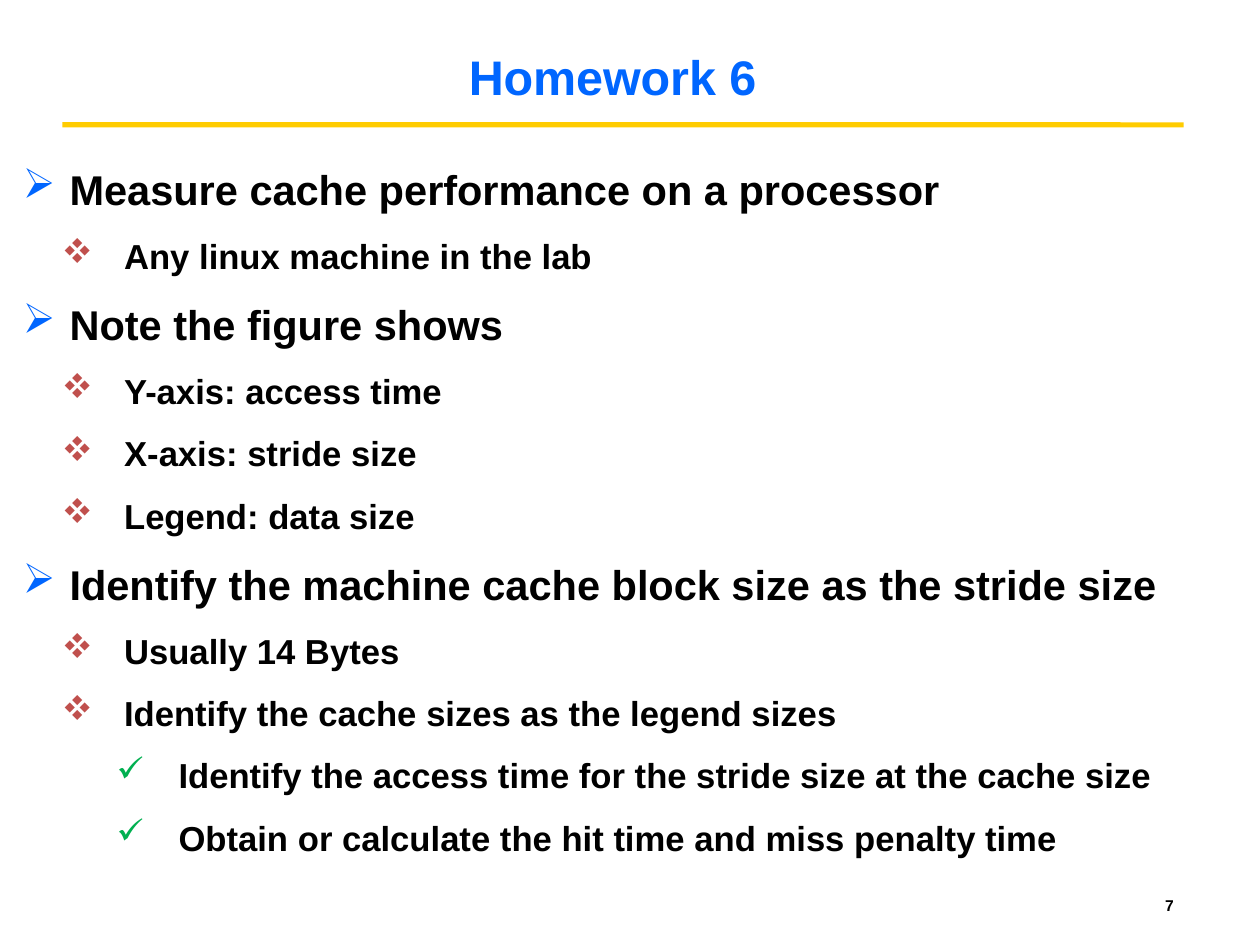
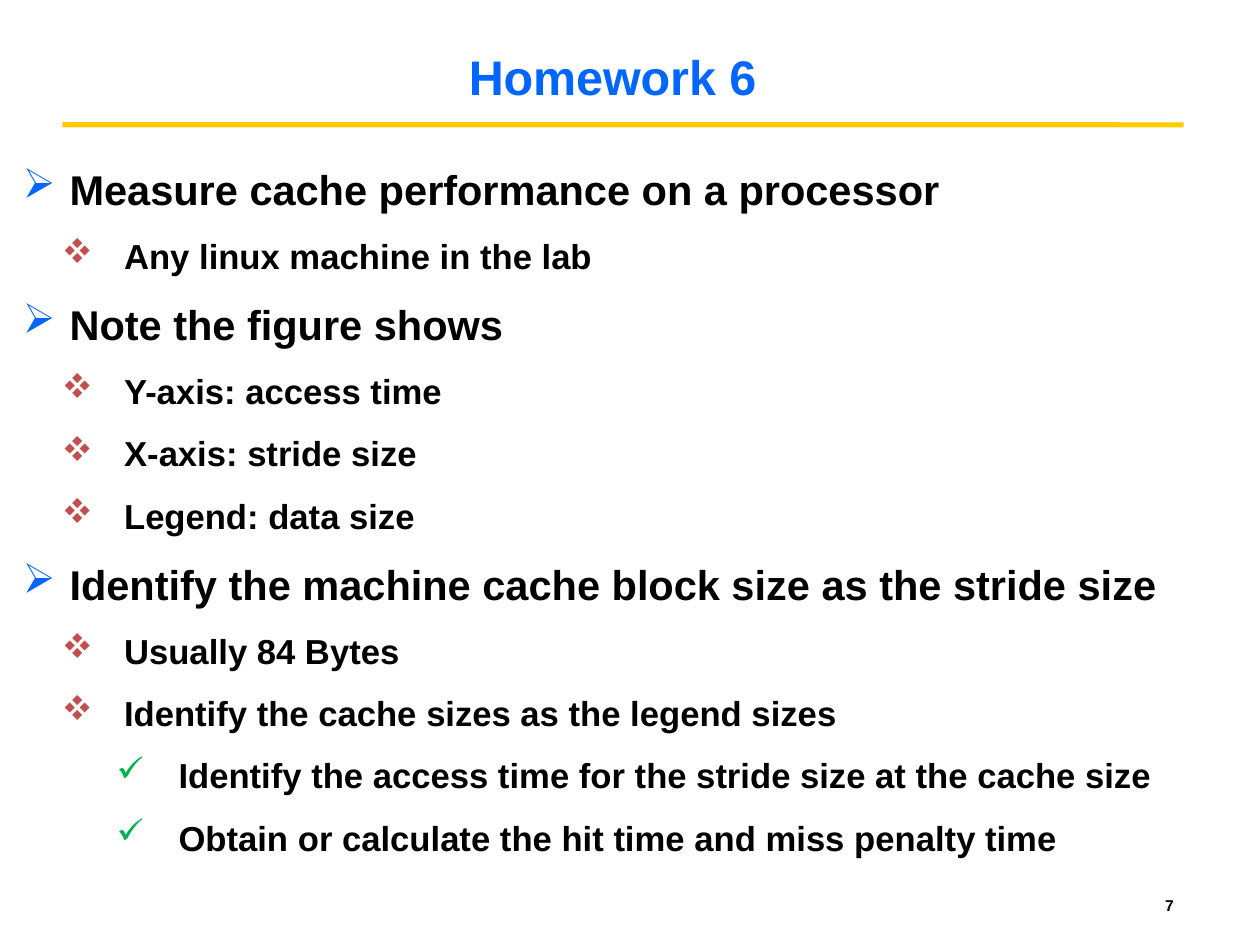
14: 14 -> 84
